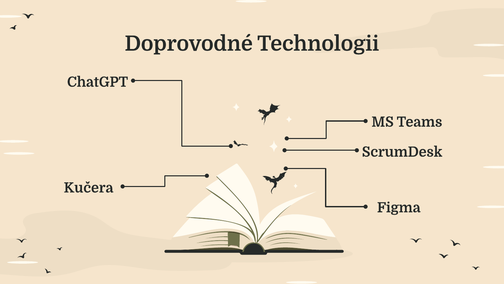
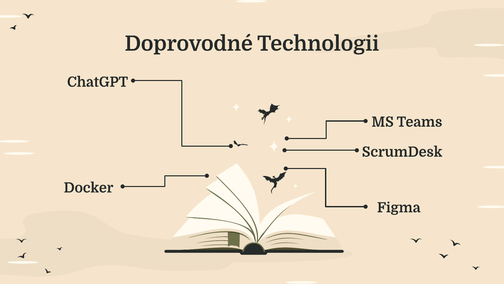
Kučera: Kučera -> Docker
